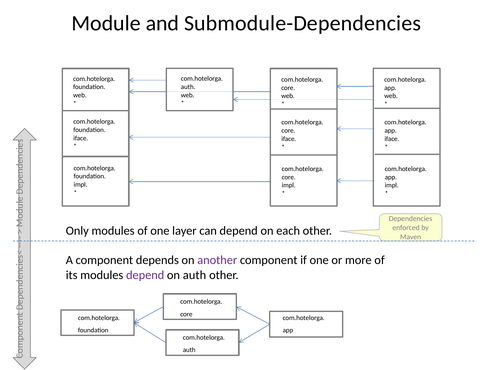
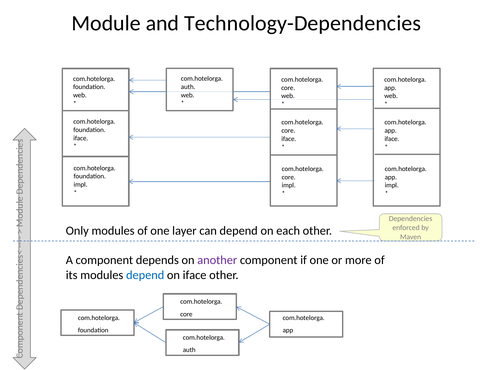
Submodule-Dependencies: Submodule-Dependencies -> Technology-Dependencies
depend at (145, 275) colour: purple -> blue
on auth: auth -> iface
